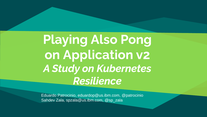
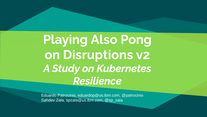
Application: Application -> Disruptions
